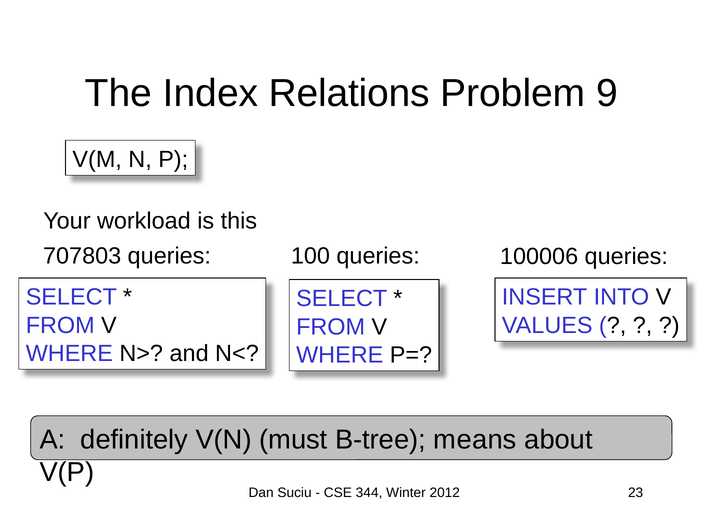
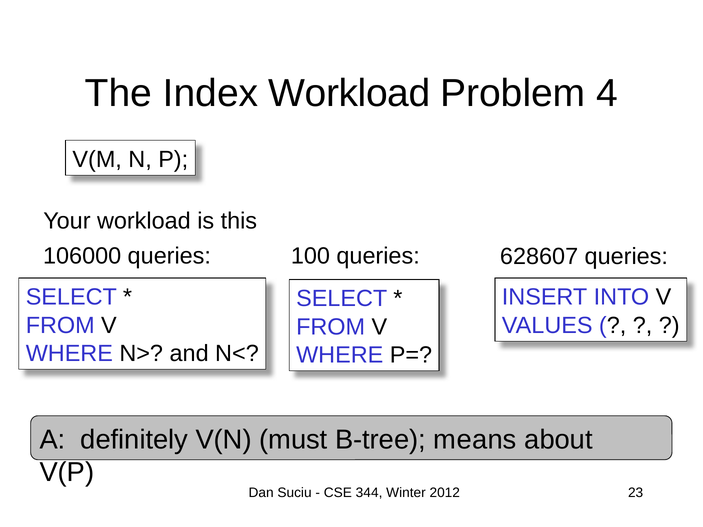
Index Relations: Relations -> Workload
9: 9 -> 4
707803: 707803 -> 106000
100006: 100006 -> 628607
